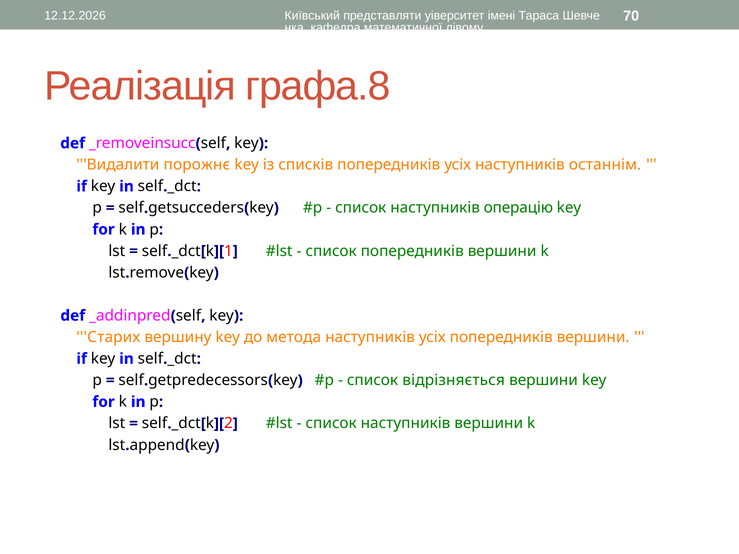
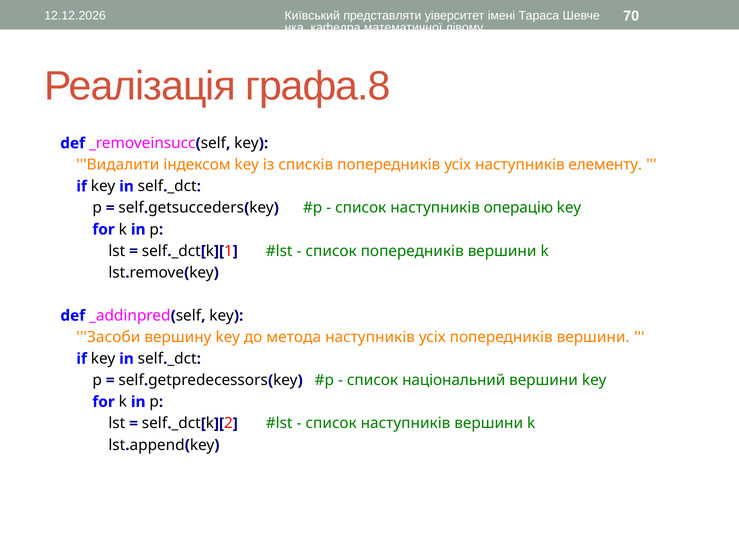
порожнє: порожнє -> індексом
останнім: останнім -> елементу
Старих: Старих -> Засоби
відрізняється: відрізняється -> національний
